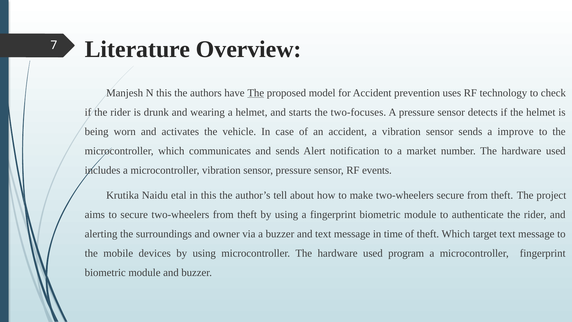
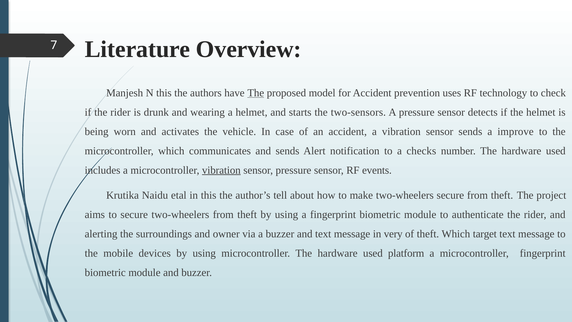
two-focuses: two-focuses -> two-sensors
market: market -> checks
vibration at (221, 170) underline: none -> present
time: time -> very
program: program -> platform
